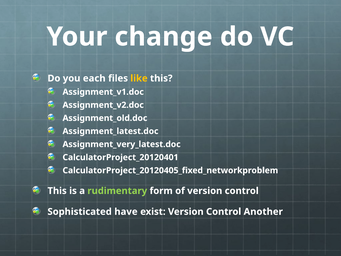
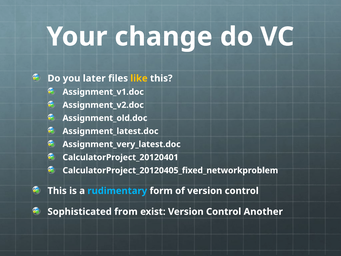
each: each -> later
rudimentary colour: light green -> light blue
have: have -> from
